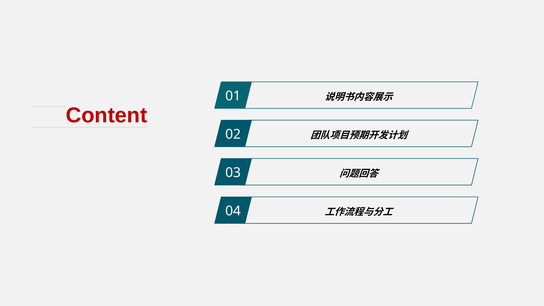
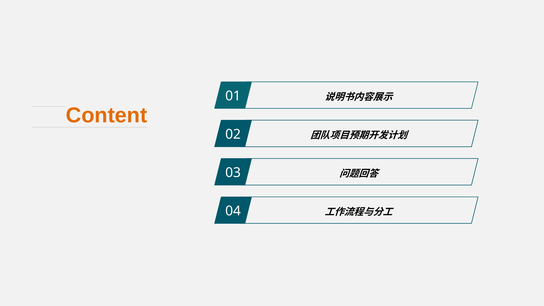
Content colour: red -> orange
